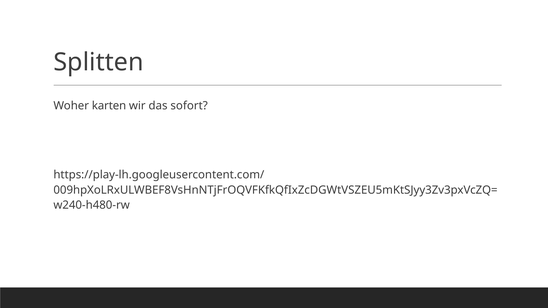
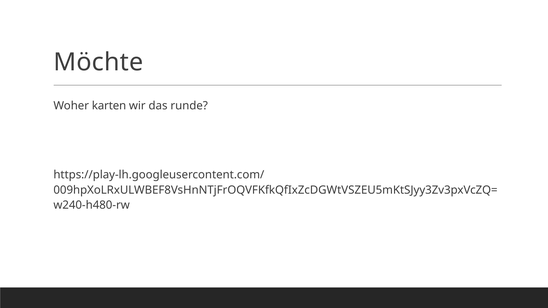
Splitten: Splitten -> Möchte
sofort: sofort -> runde
